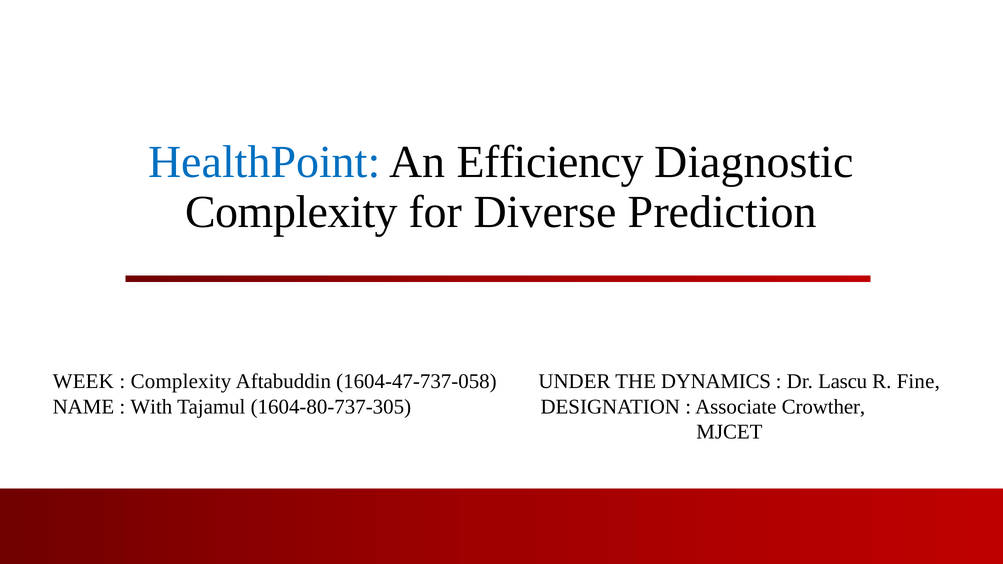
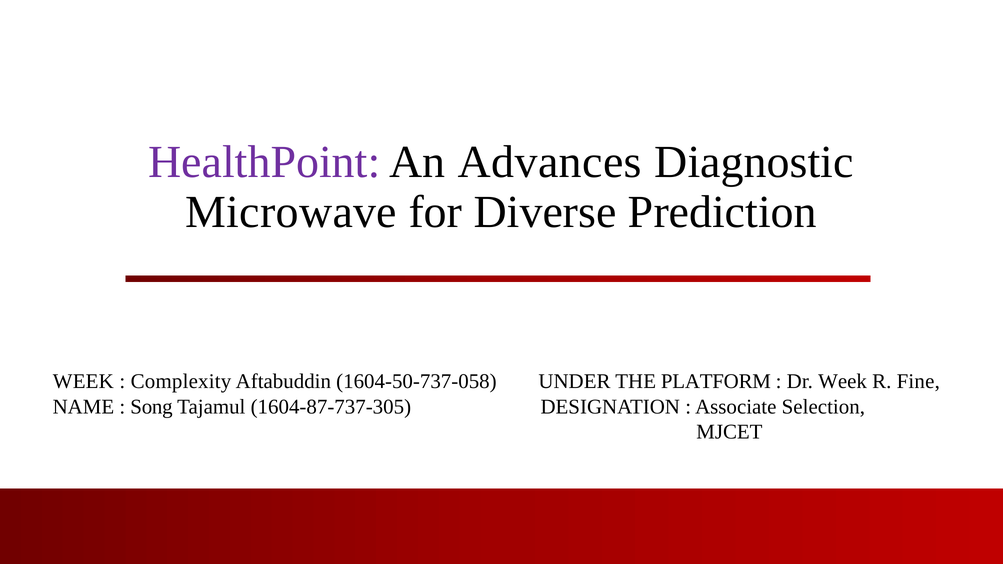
HealthPoint colour: blue -> purple
Efficiency: Efficiency -> Advances
Complexity at (291, 212): Complexity -> Microwave
1604-47-737-058: 1604-47-737-058 -> 1604-50-737-058
DYNAMICS: DYNAMICS -> PLATFORM
Dr Lascu: Lascu -> Week
With: With -> Song
1604-80-737-305: 1604-80-737-305 -> 1604-87-737-305
Crowther: Crowther -> Selection
